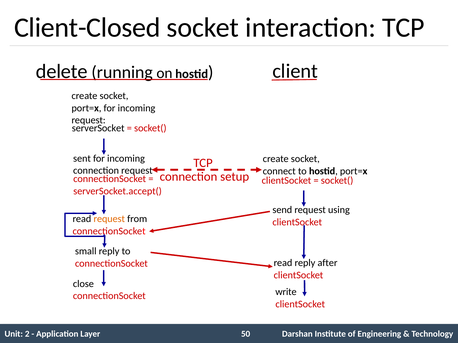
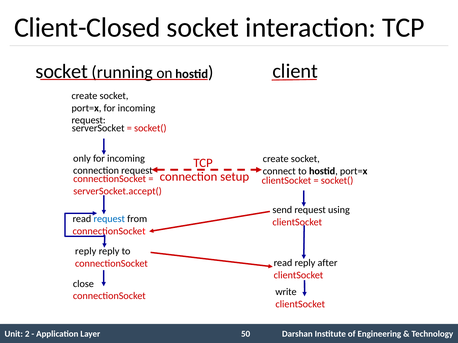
delete at (62, 71): delete -> socket
sent: sent -> only
request at (109, 219) colour: orange -> blue
small at (86, 252): small -> reply
